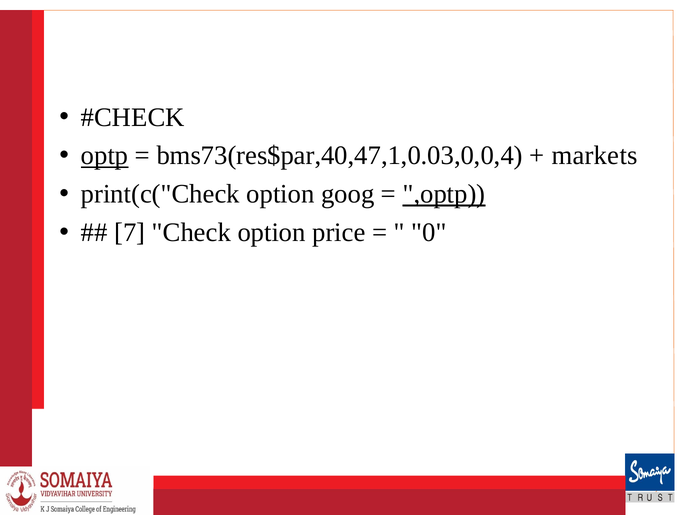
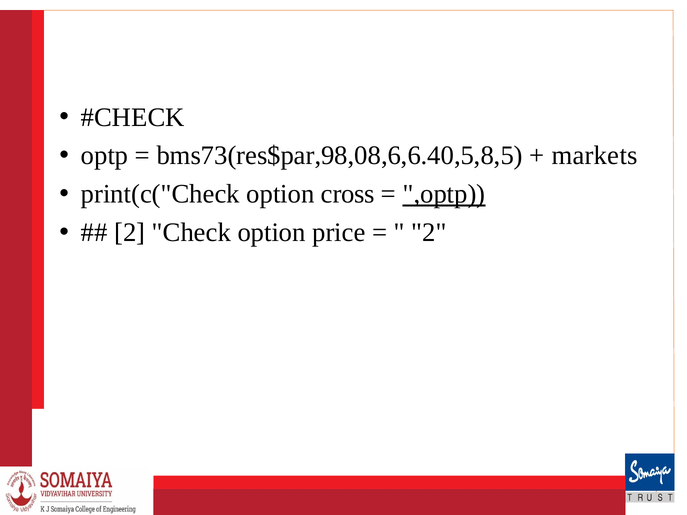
optp underline: present -> none
bms73(res$par,40,47,1,0.03,0,0,4: bms73(res$par,40,47,1,0.03,0,0,4 -> bms73(res$par,98,08,6,6.40,5,8,5
goog: goog -> cross
7 at (130, 232): 7 -> 2
0 at (429, 232): 0 -> 2
